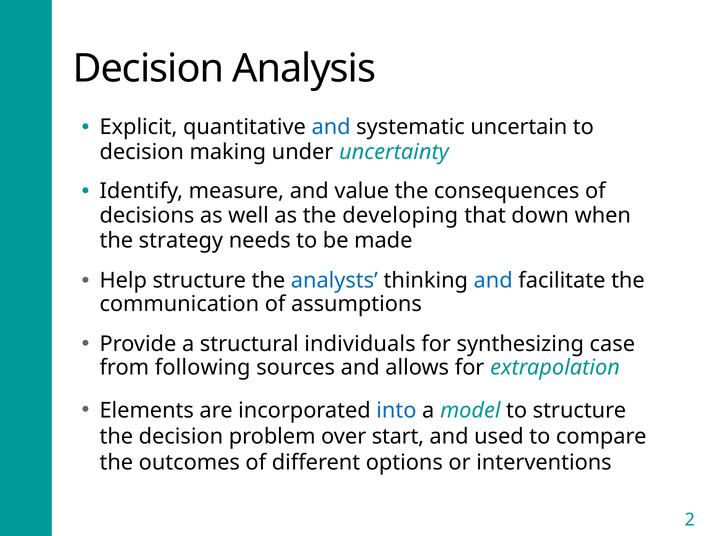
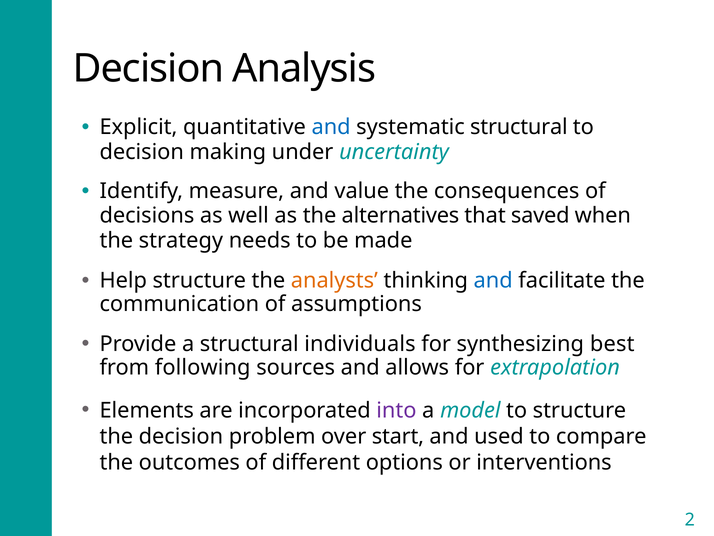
systematic uncertain: uncertain -> structural
developing: developing -> alternatives
down: down -> saved
analysts colour: blue -> orange
case: case -> best
into colour: blue -> purple
